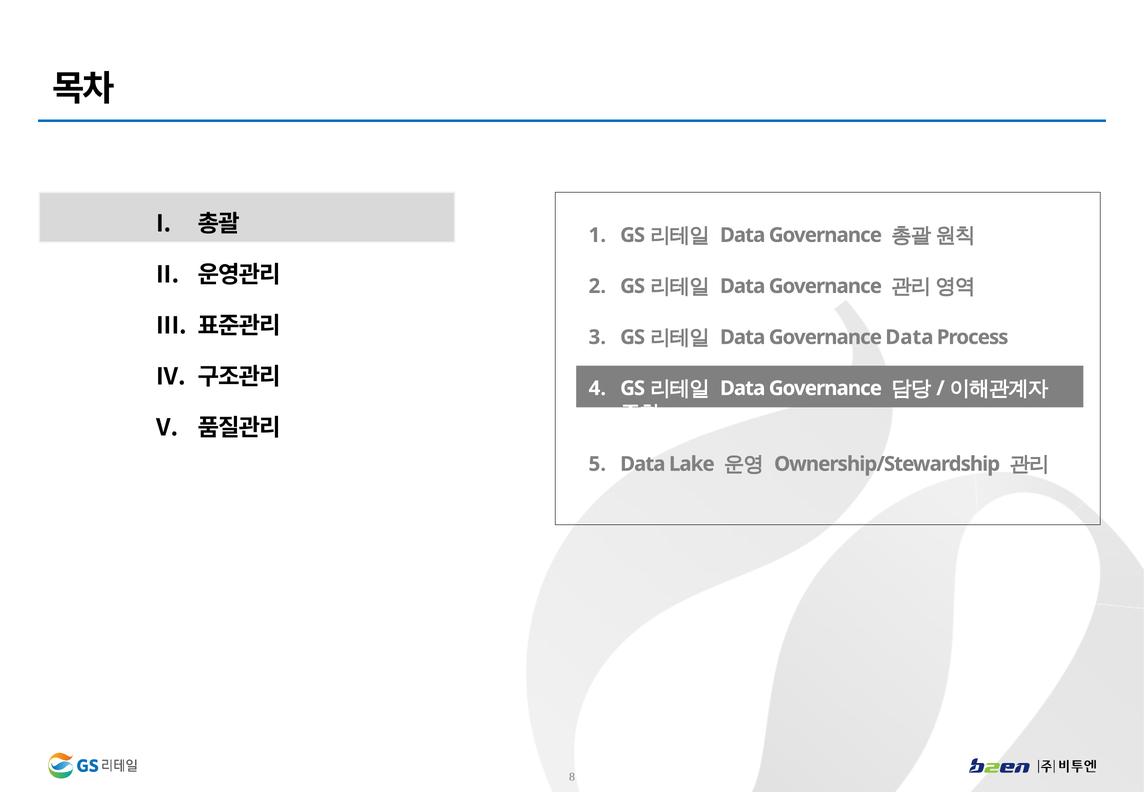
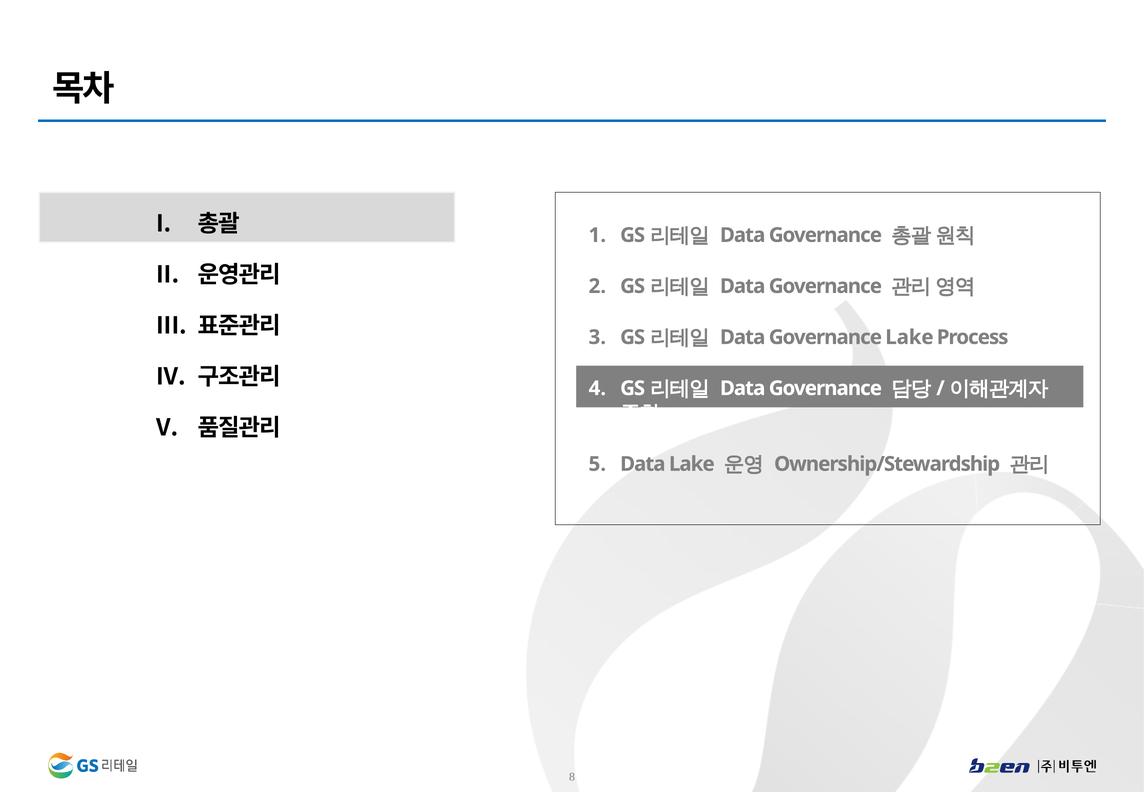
Governance Data: Data -> Lake
